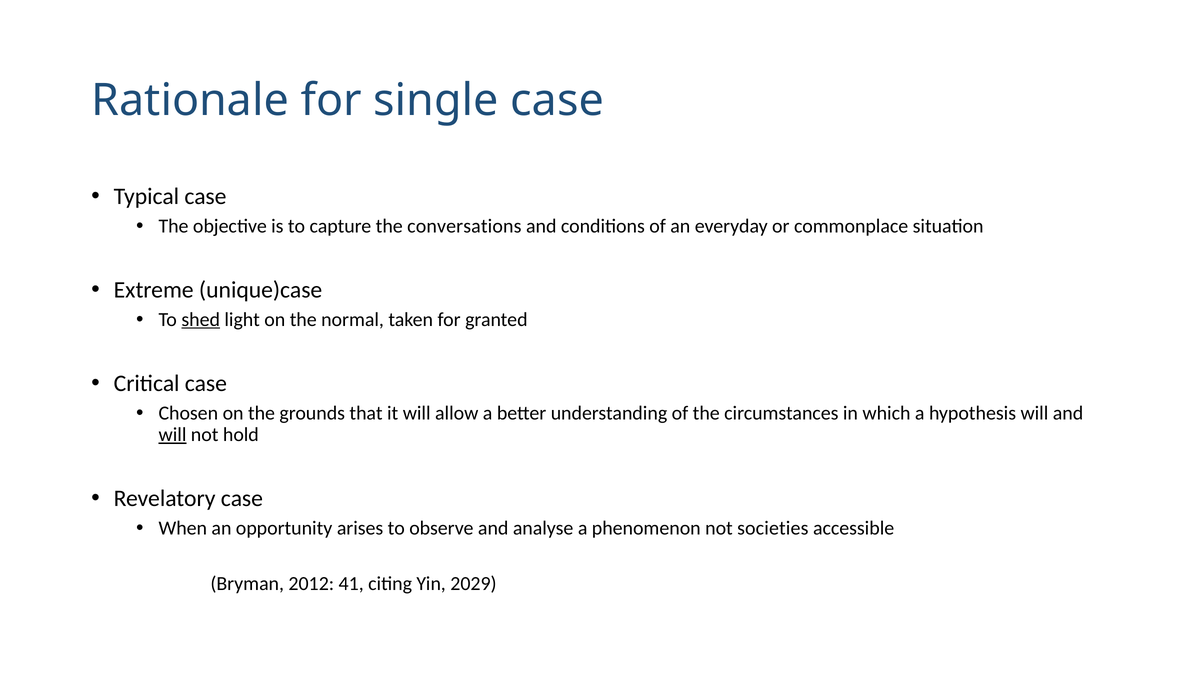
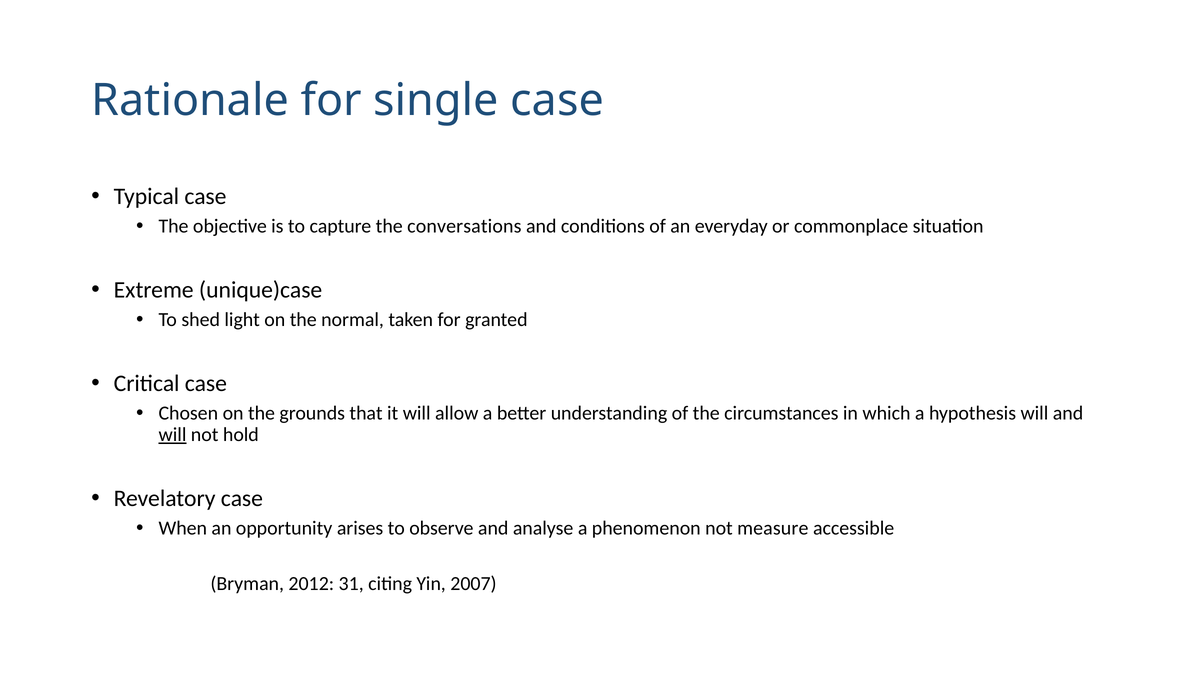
shed underline: present -> none
societies: societies -> measure
41: 41 -> 31
2029: 2029 -> 2007
